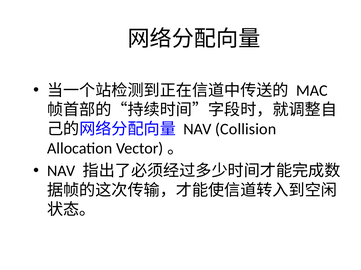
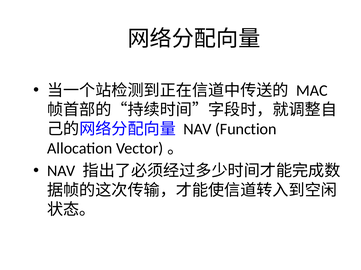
Collision: Collision -> Function
